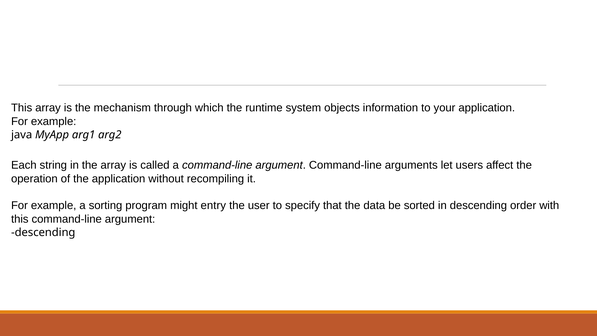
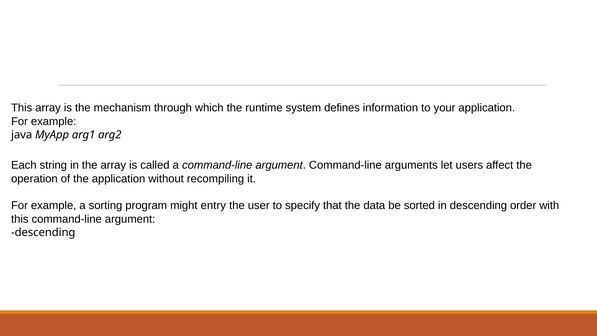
objects: objects -> defines
